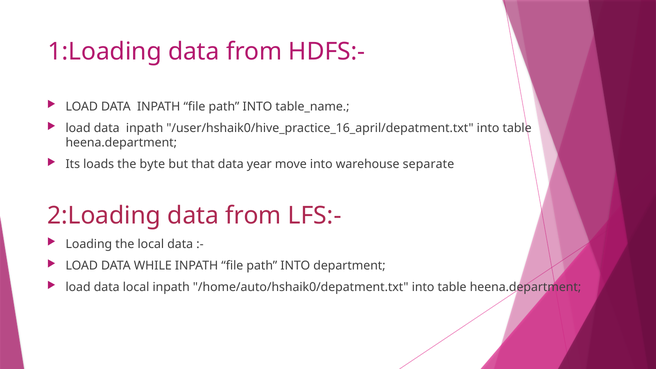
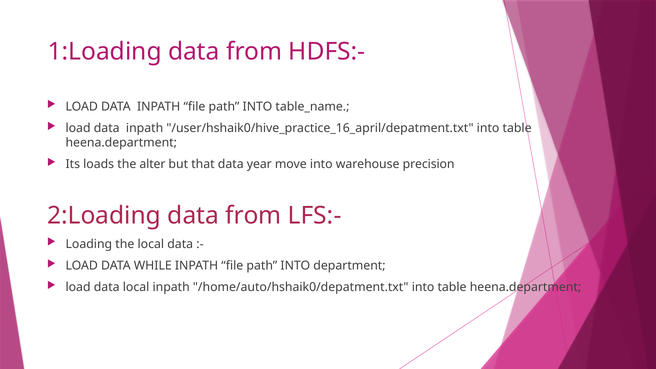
byte: byte -> alter
separate: separate -> precision
